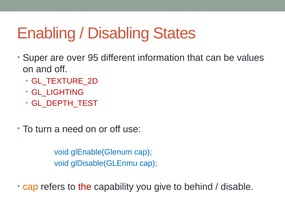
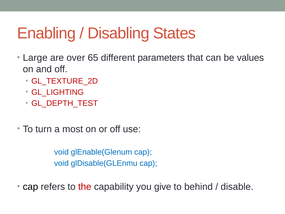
Super: Super -> Large
95: 95 -> 65
information: information -> parameters
need: need -> most
cap at (30, 187) colour: orange -> black
